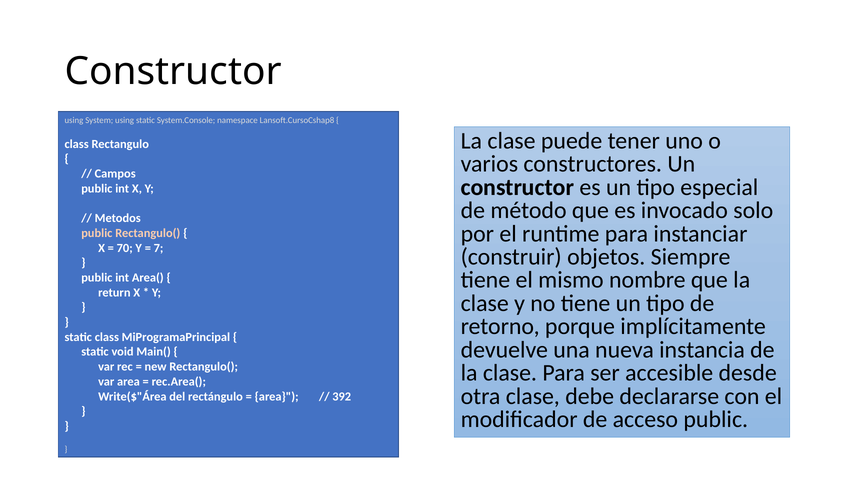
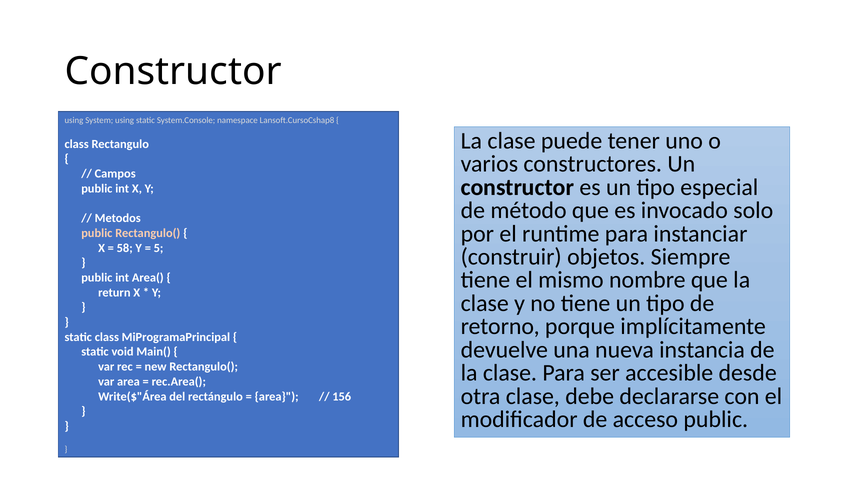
70: 70 -> 58
7: 7 -> 5
392: 392 -> 156
